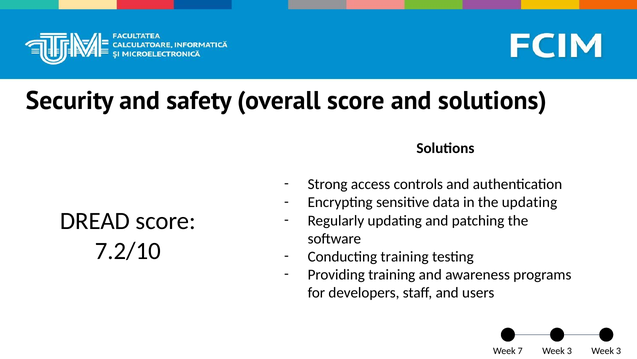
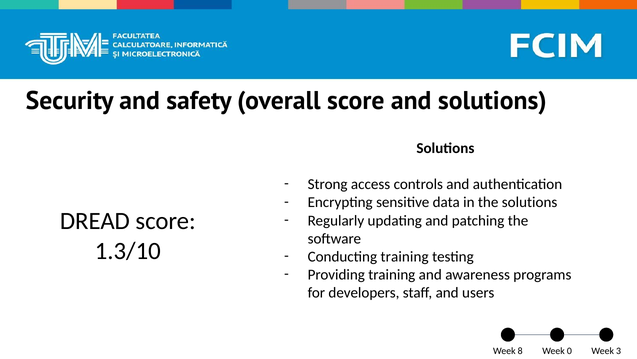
the updating: updating -> solutions
7.2/10: 7.2/10 -> 1.3/10
7: 7 -> 8
3 at (569, 350): 3 -> 0
